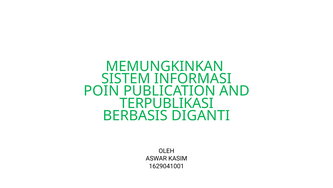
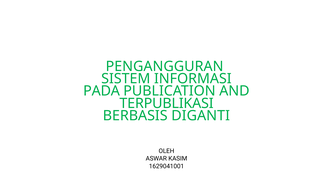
MEMUNGKINKAN: MEMUNGKINKAN -> PENGANGGURAN
POIN: POIN -> PADA
